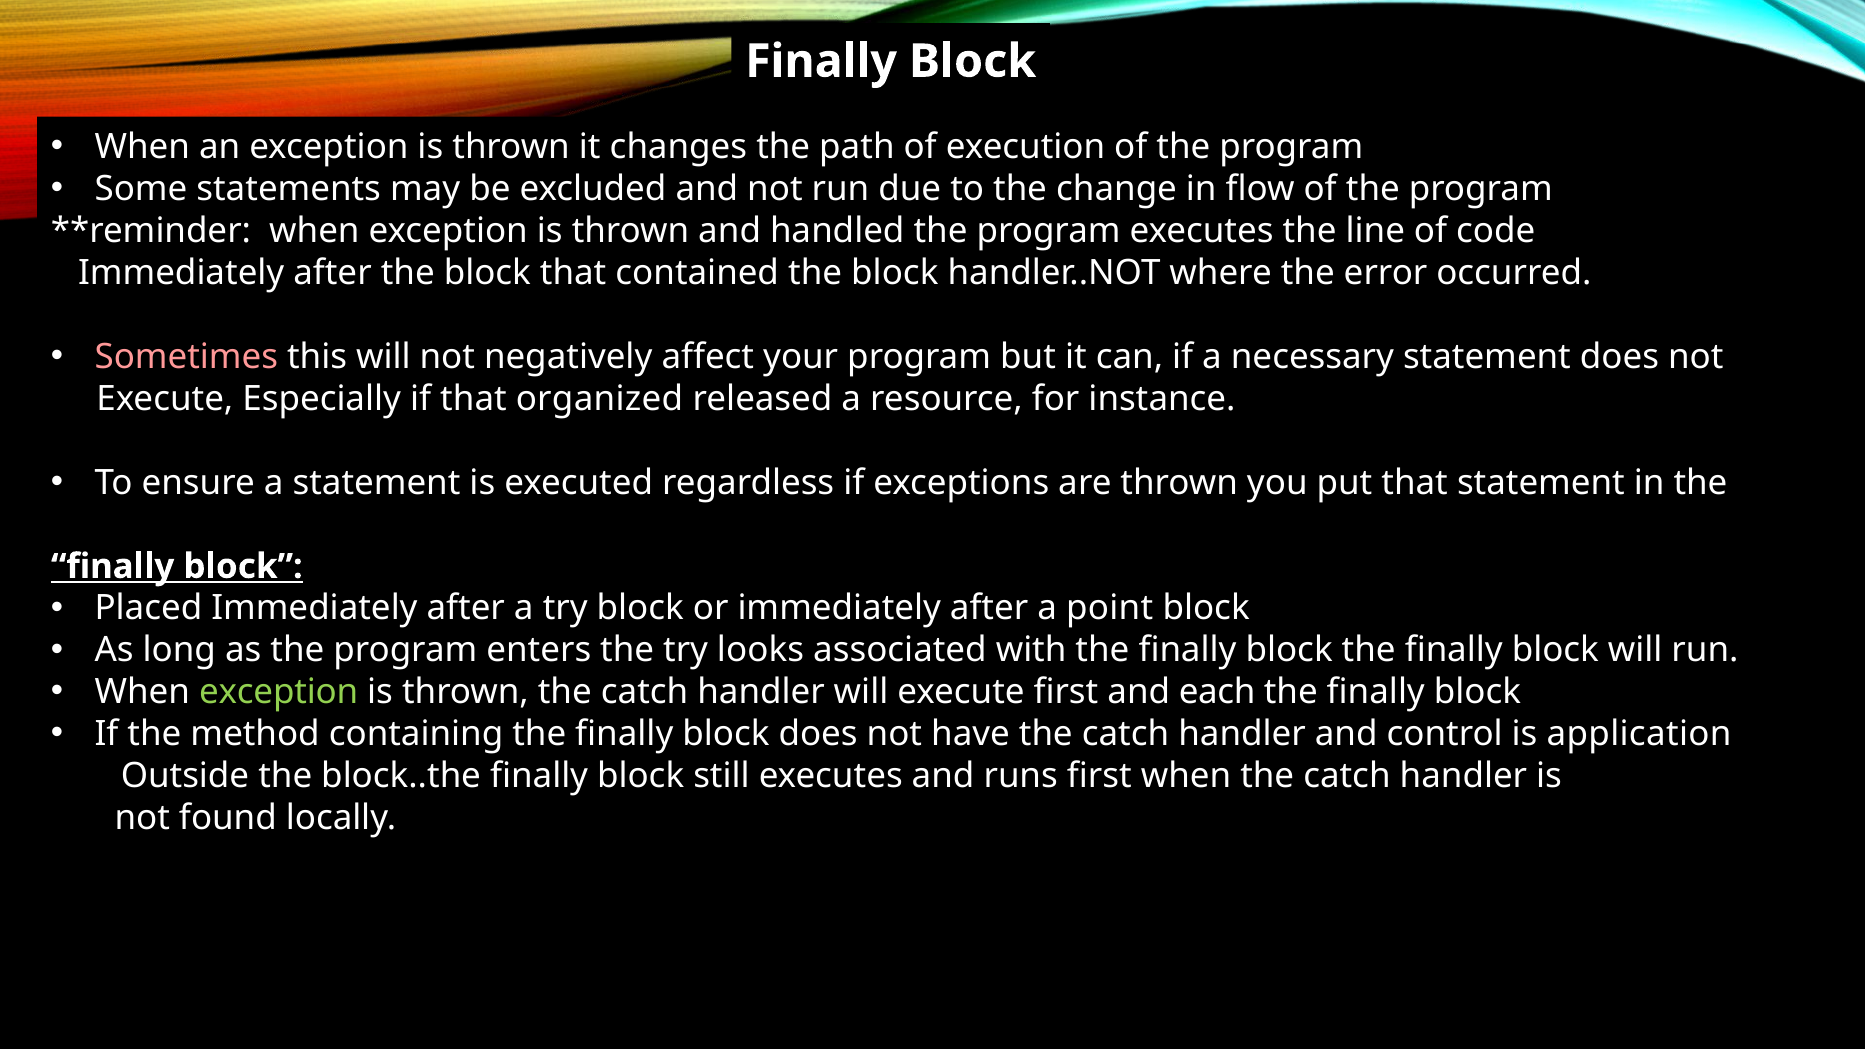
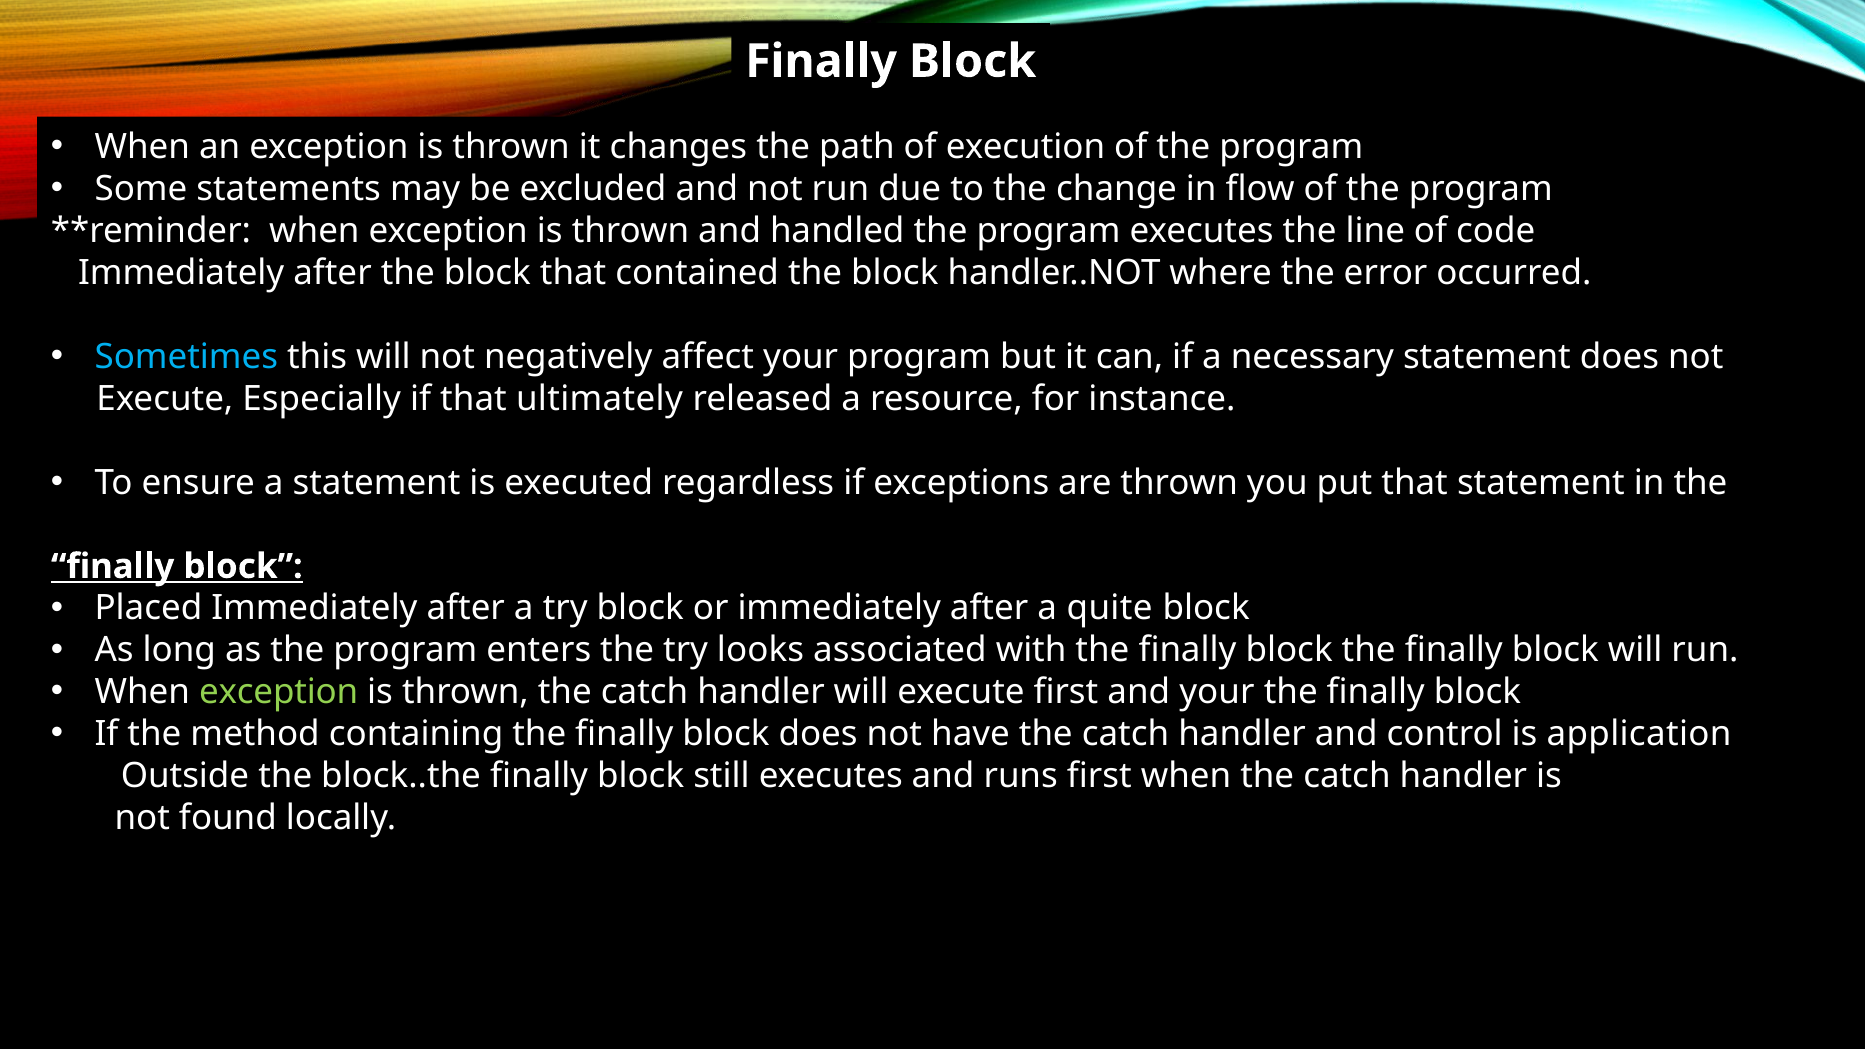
Sometimes colour: pink -> light blue
organized: organized -> ultimately
point: point -> quite
and each: each -> your
